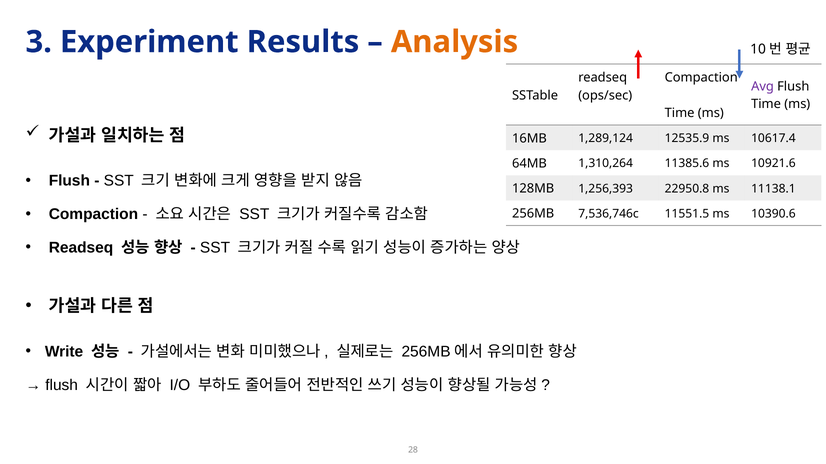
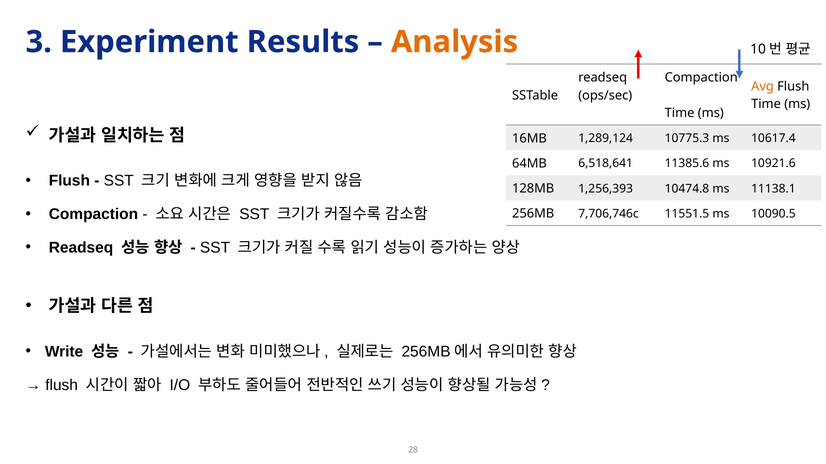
Avg colour: purple -> orange
12535.9: 12535.9 -> 10775.3
1,310,264: 1,310,264 -> 6,518,641
22950.8: 22950.8 -> 10474.8
7,536,746c: 7,536,746c -> 7,706,746c
10390.6: 10390.6 -> 10090.5
